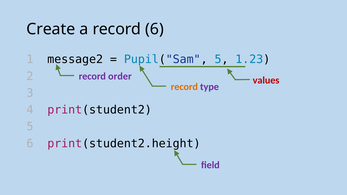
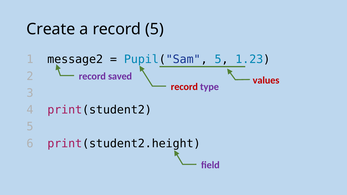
record 6: 6 -> 5
order: order -> saved
record at (184, 87) colour: orange -> red
